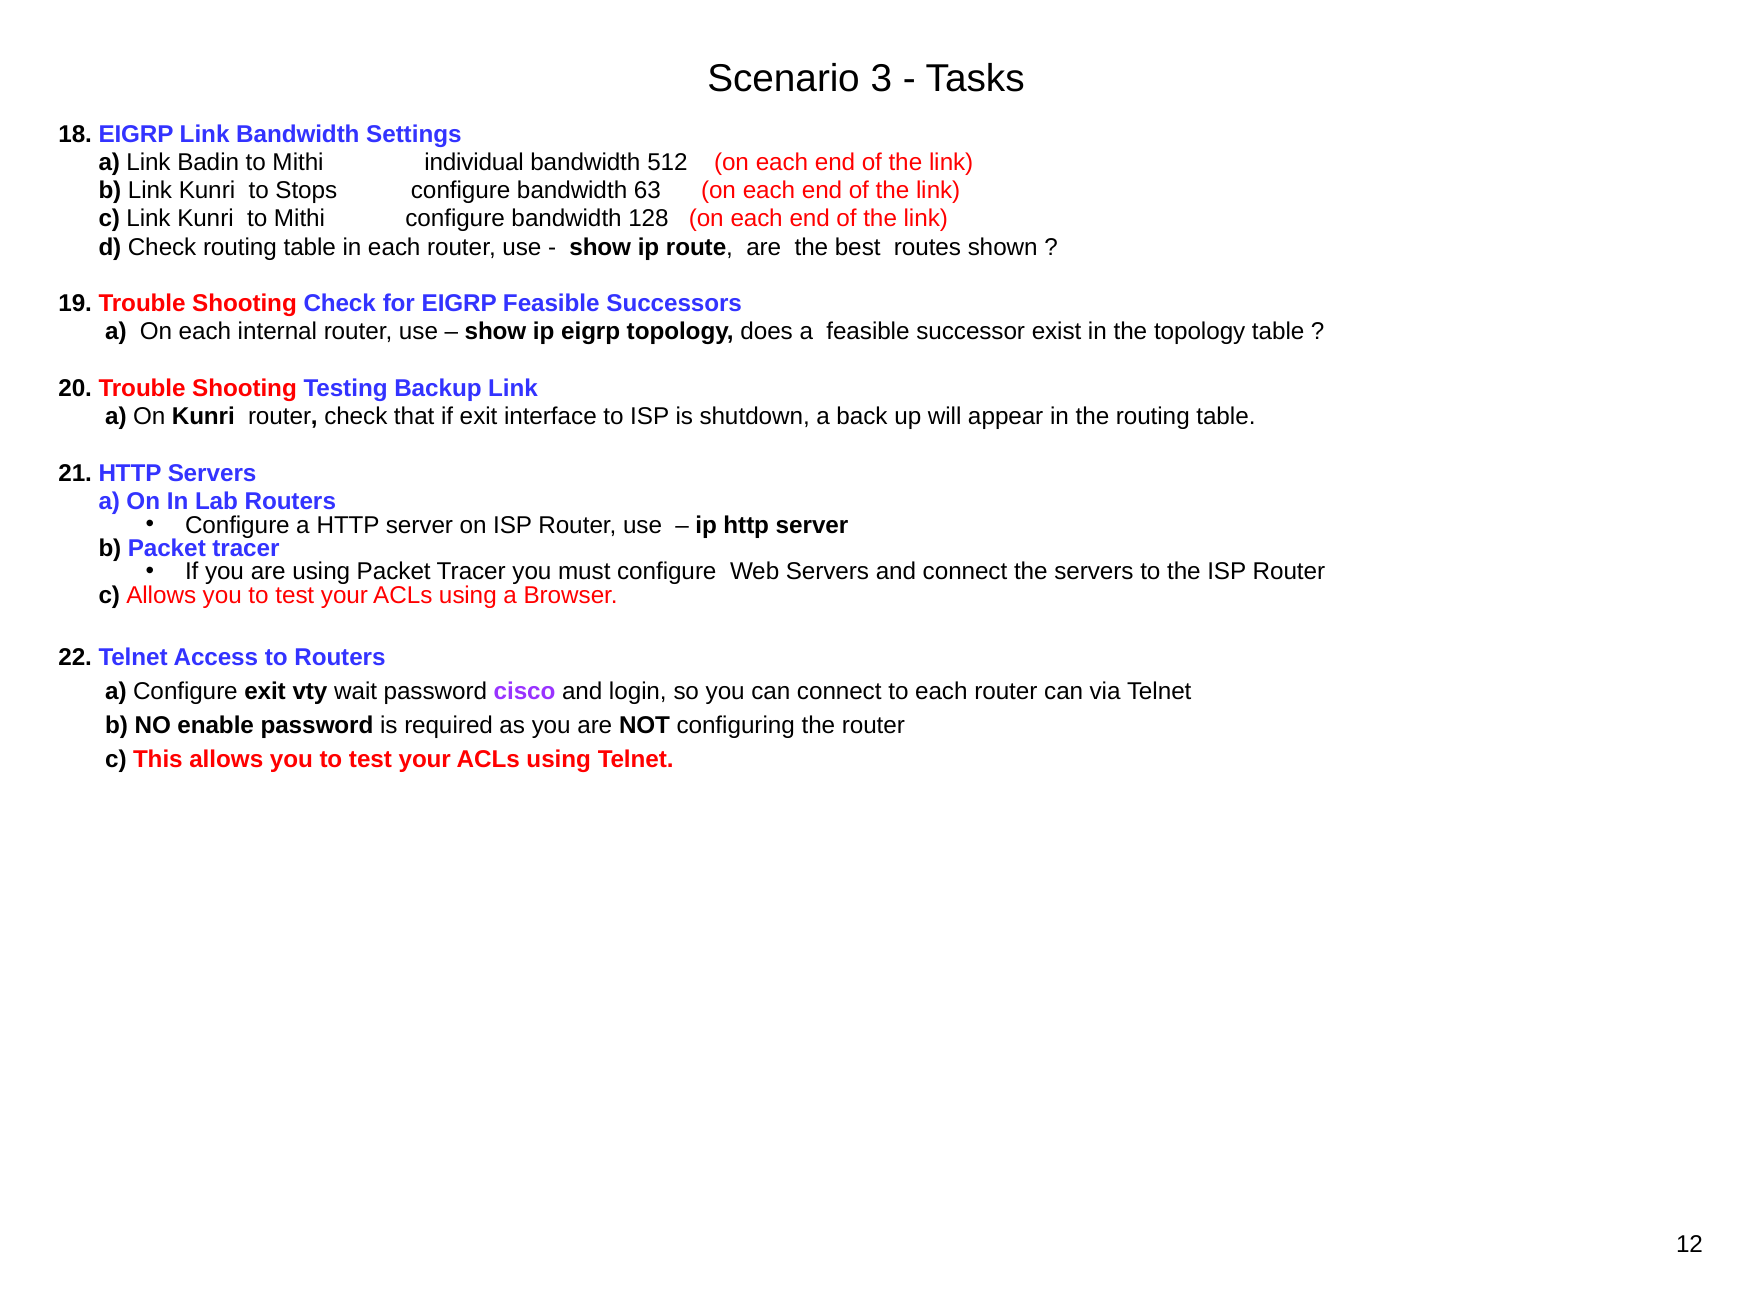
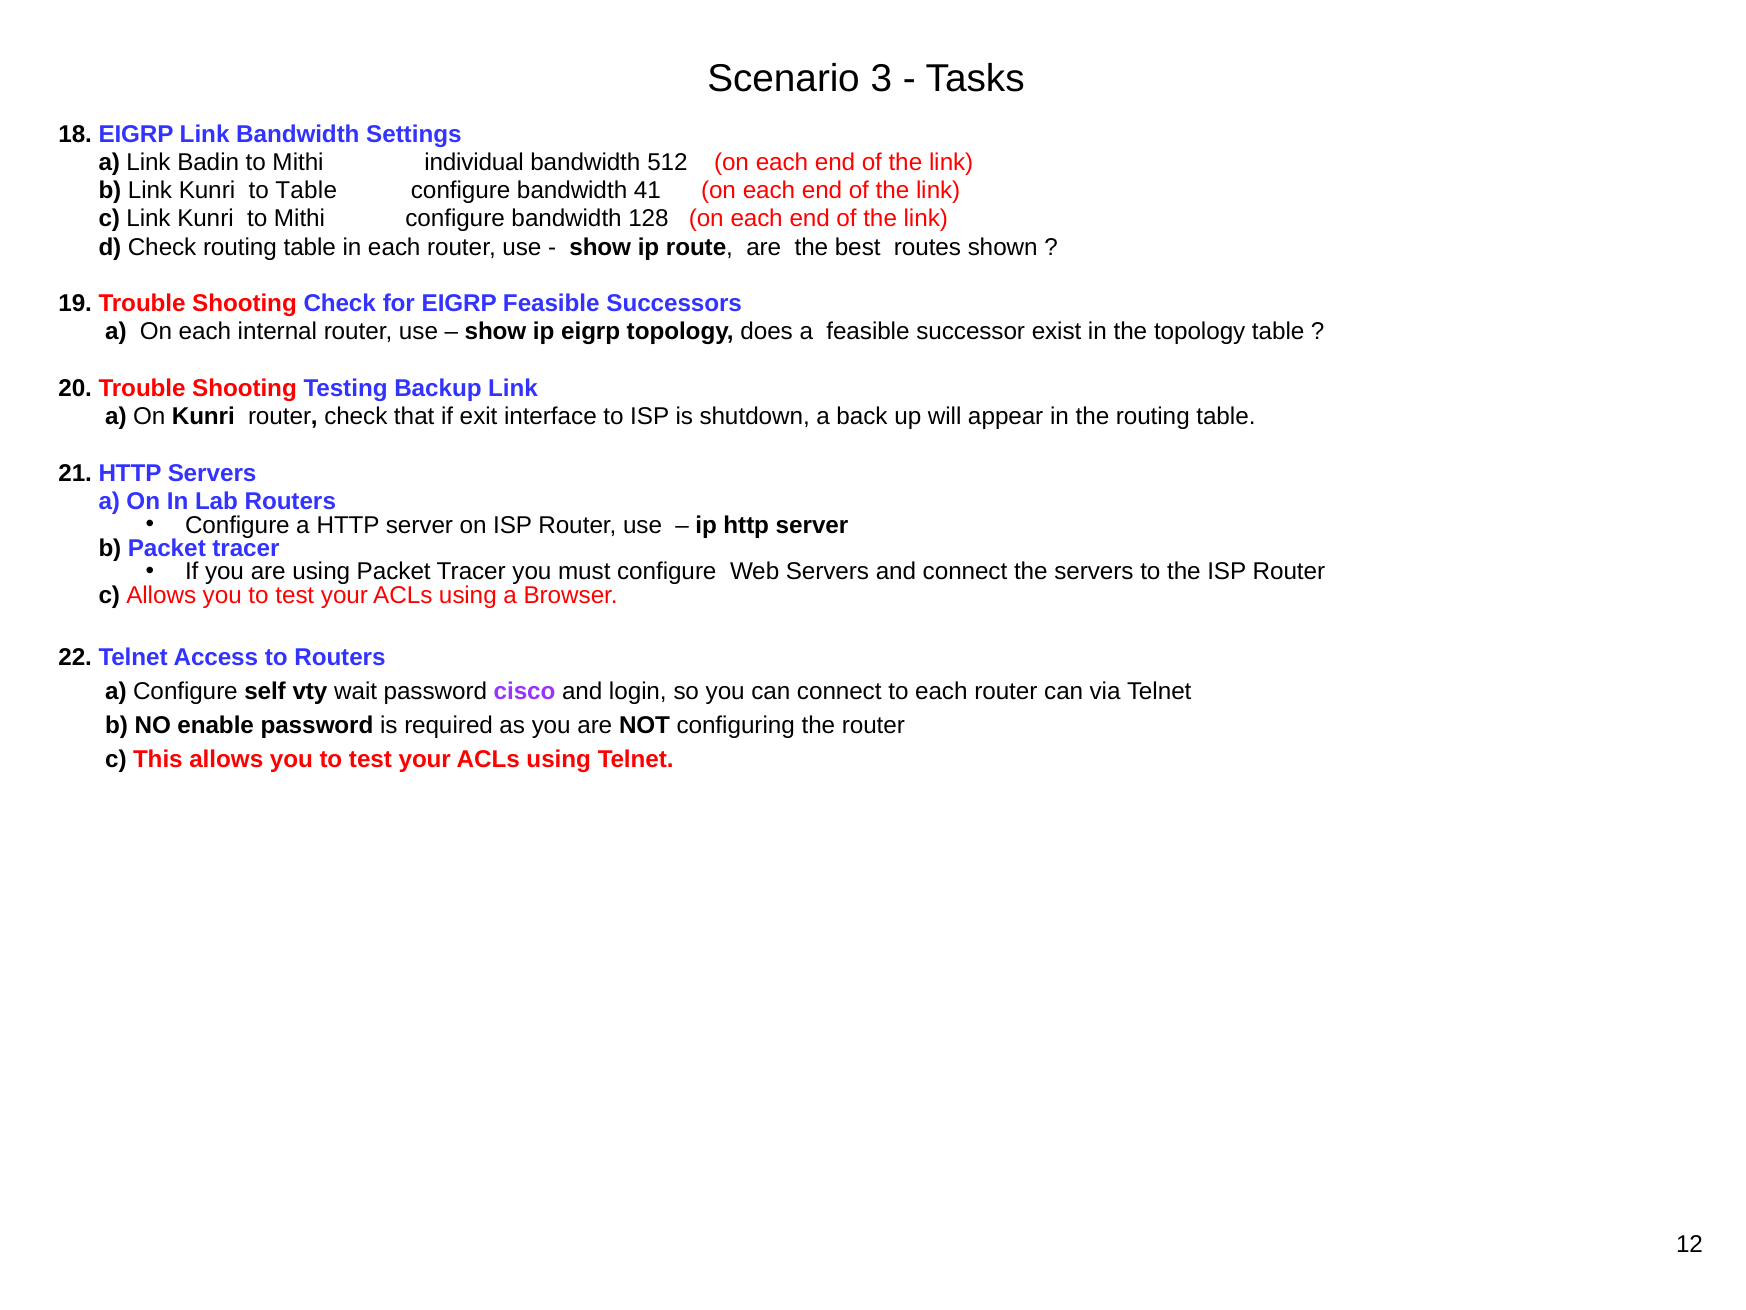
to Stops: Stops -> Table
63: 63 -> 41
Configure exit: exit -> self
